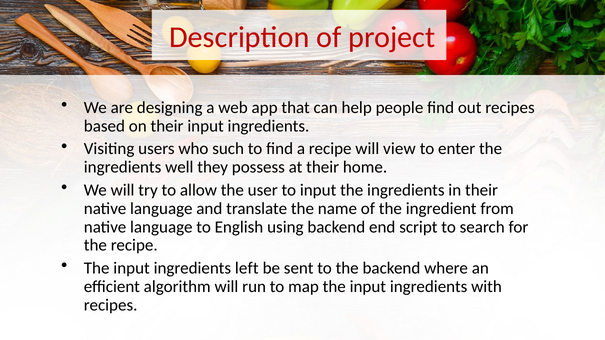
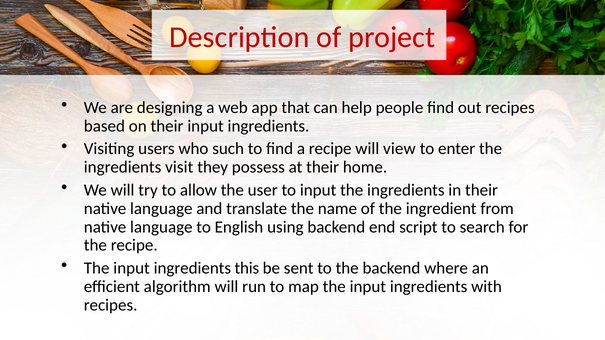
well: well -> visit
left: left -> this
